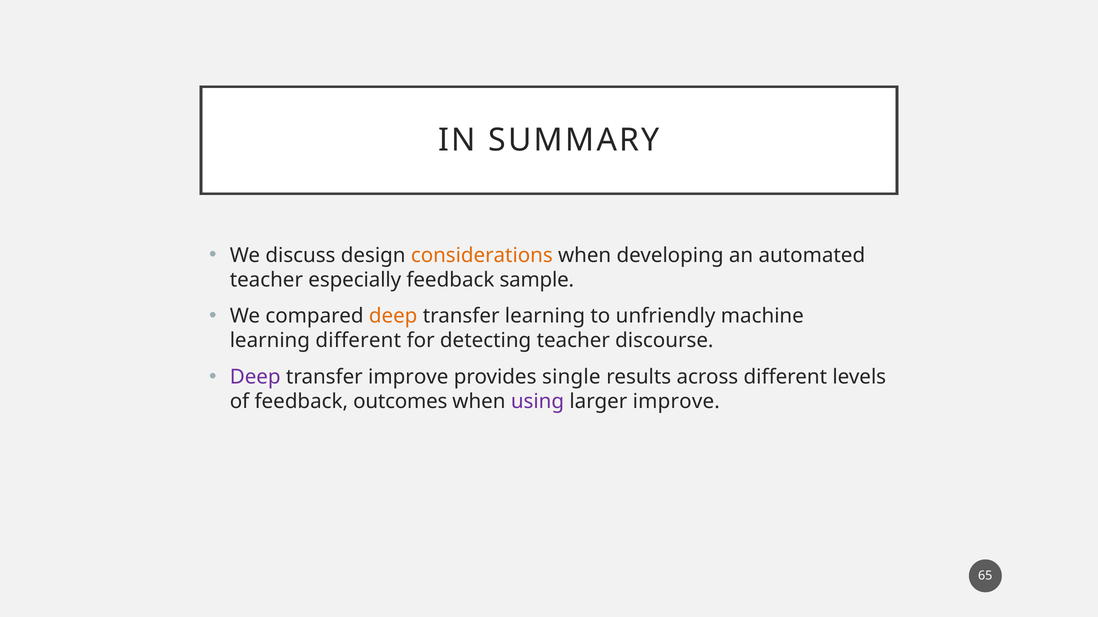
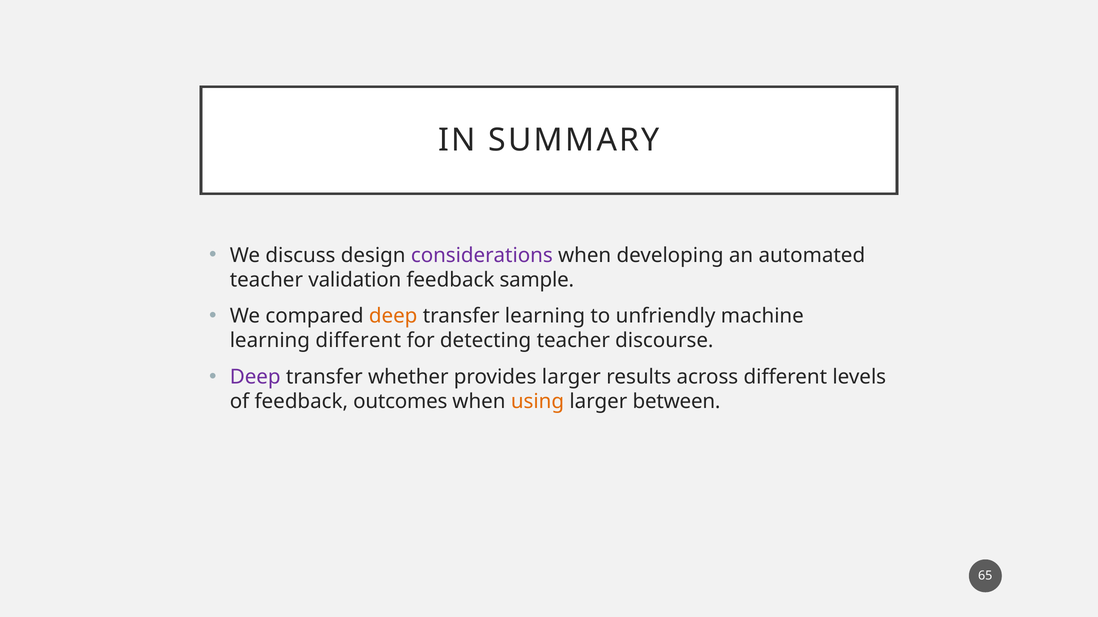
considerations colour: orange -> purple
especially: especially -> validation
transfer improve: improve -> whether
provides single: single -> larger
using colour: purple -> orange
larger improve: improve -> between
